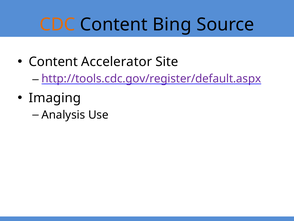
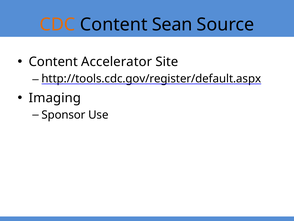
Bing: Bing -> Sean
http://tools.cdc.gov/register/default.aspx colour: purple -> black
Analysis: Analysis -> Sponsor
